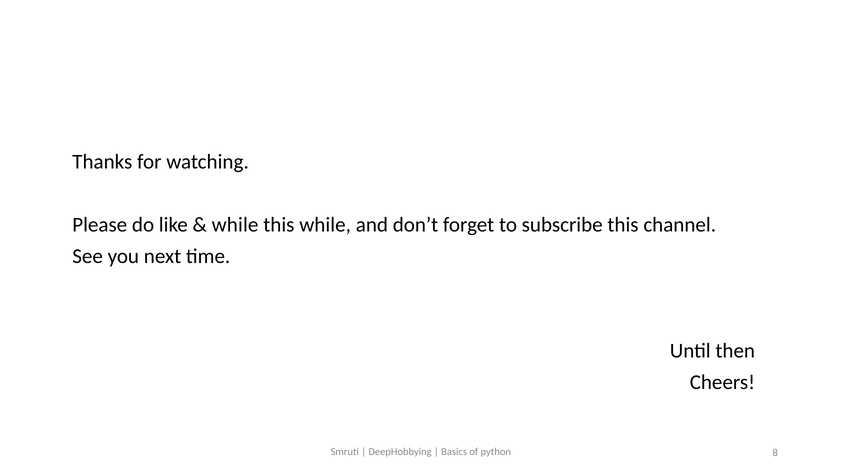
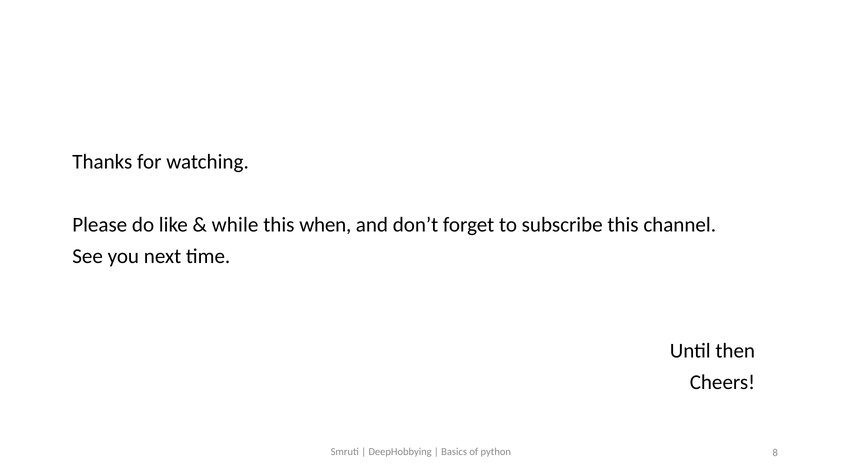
this while: while -> when
